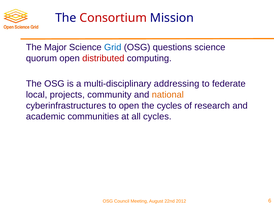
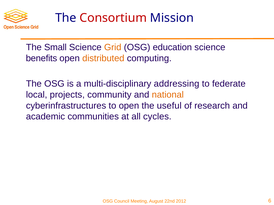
Major: Major -> Small
Grid colour: blue -> orange
questions: questions -> education
quorum: quorum -> benefits
distributed colour: red -> orange
the cycles: cycles -> useful
